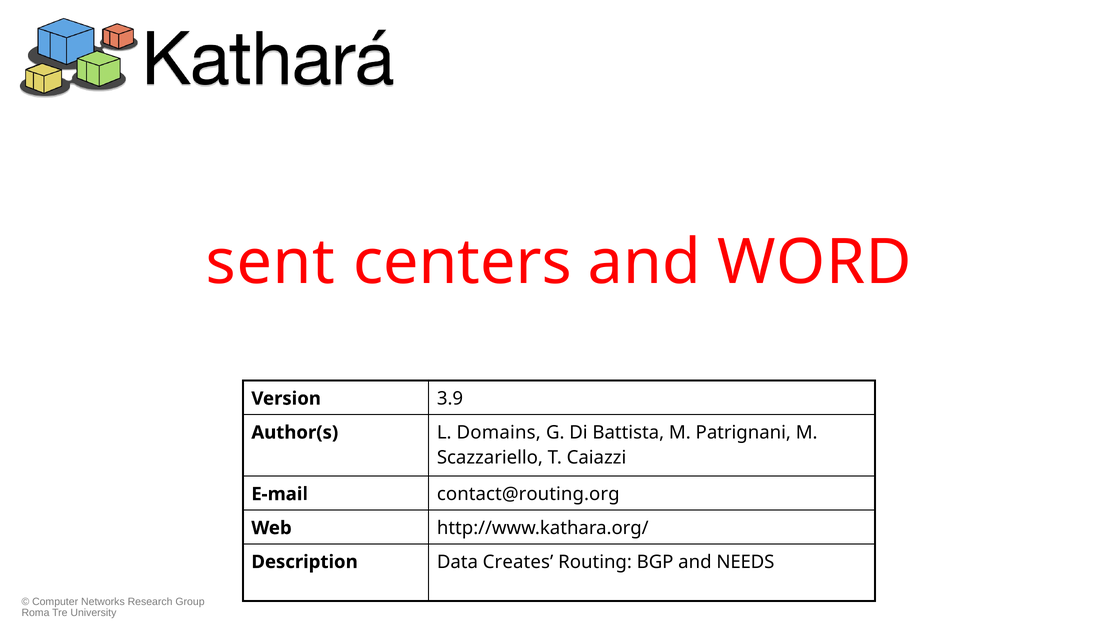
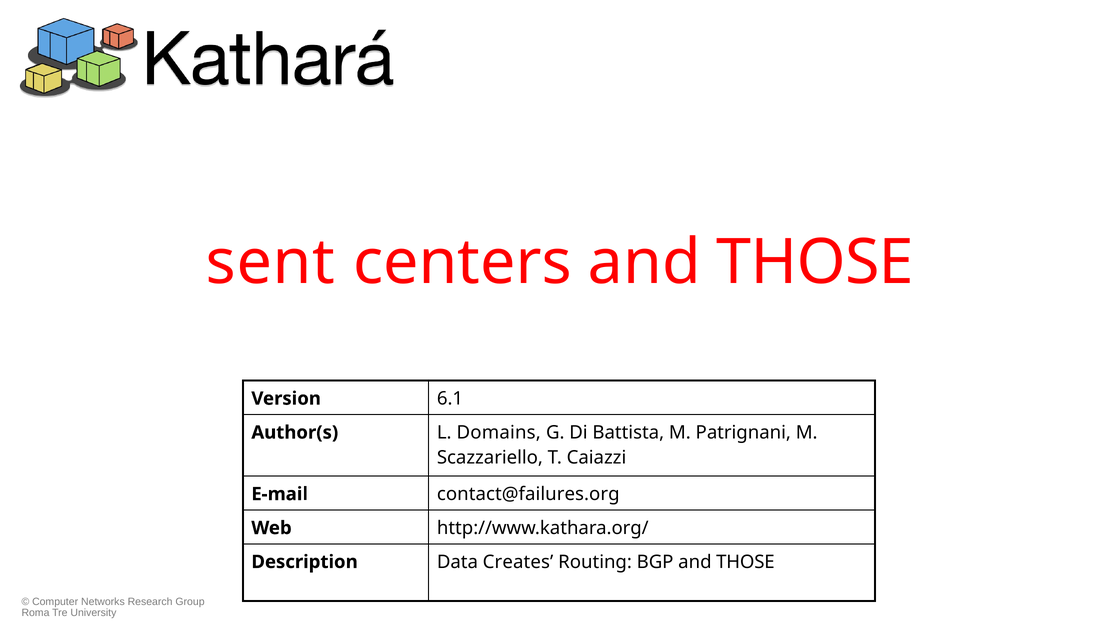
centers and WORD: WORD -> THOSE
3.9: 3.9 -> 6.1
contact@routing.org: contact@routing.org -> contact@failures.org
BGP and NEEDS: NEEDS -> THOSE
